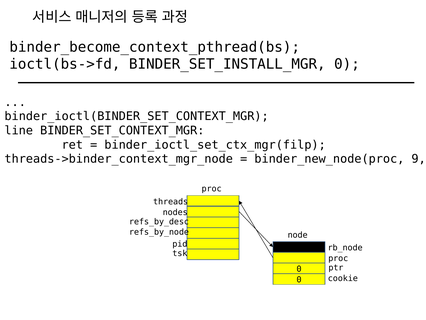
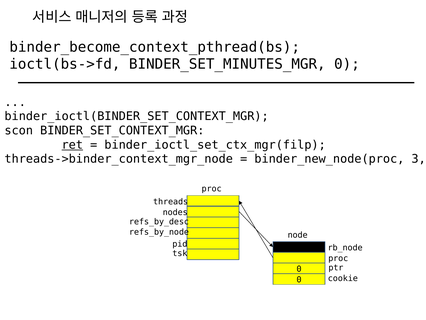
BINDER_SET_INSTALL_MGR: BINDER_SET_INSTALL_MGR -> BINDER_SET_MINUTES_MGR
line: line -> scon
ret underline: none -> present
9: 9 -> 3
